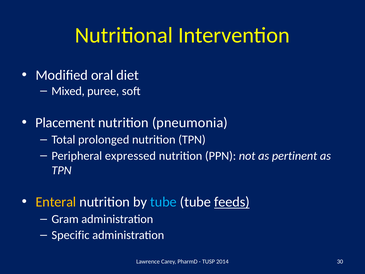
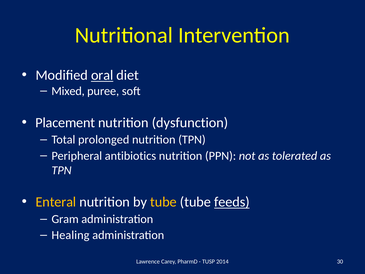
oral underline: none -> present
pneumonia: pneumonia -> dysfunction
expressed: expressed -> antibiotics
pertinent: pertinent -> tolerated
tube at (163, 202) colour: light blue -> yellow
Specific: Specific -> Healing
